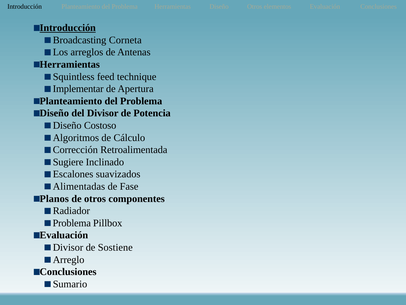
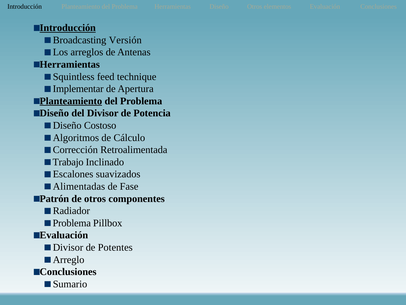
Corneta: Corneta -> Versión
Planteamiento at (71, 101) underline: none -> present
Sugiere: Sugiere -> Trabajo
Planos: Planos -> Patrón
Sostiene: Sostiene -> Potentes
